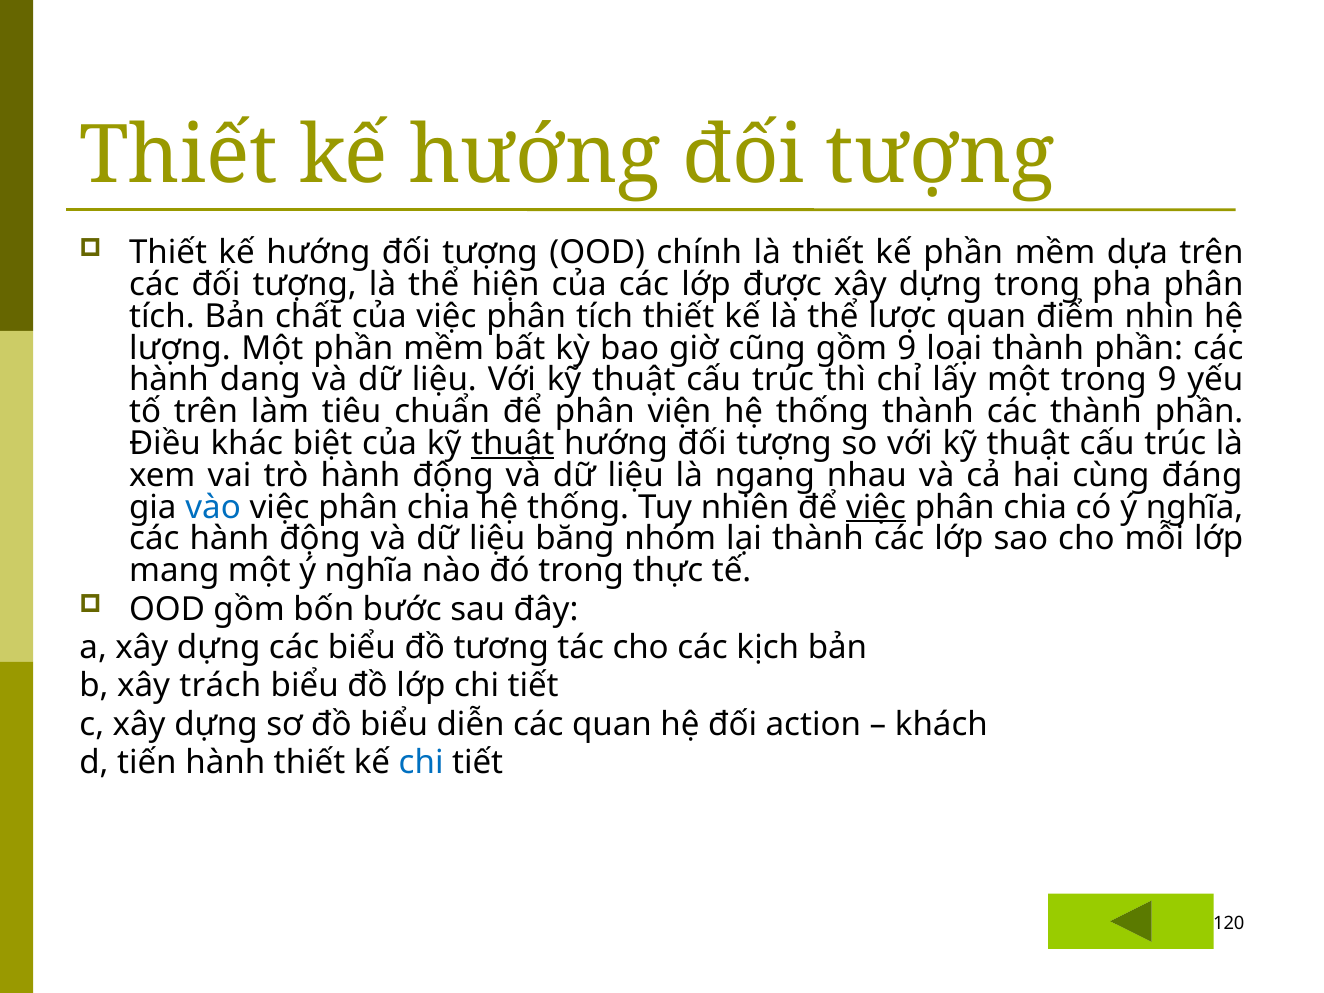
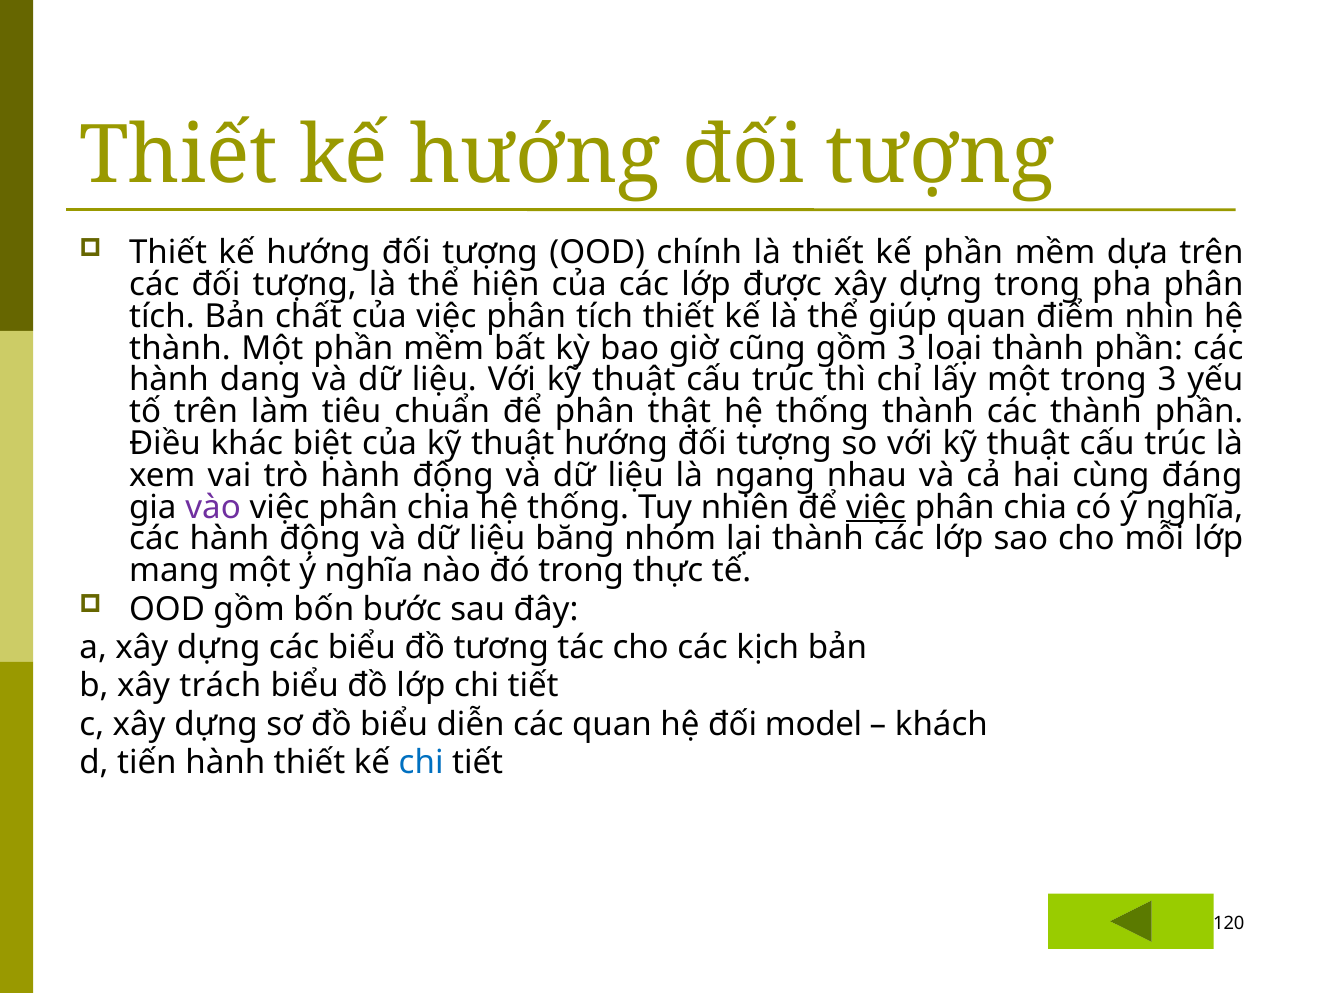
lược: lược -> giúp
lượng at (180, 348): lượng -> thành
gồm 9: 9 -> 3
trong 9: 9 -> 3
viện: viện -> thật
thuật at (513, 444) underline: present -> none
vào colour: blue -> purple
action: action -> model
